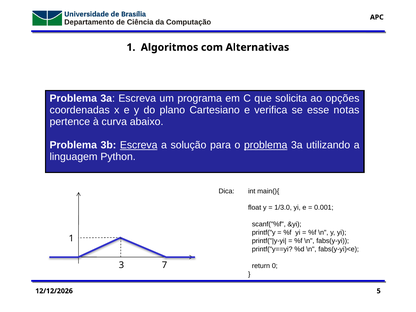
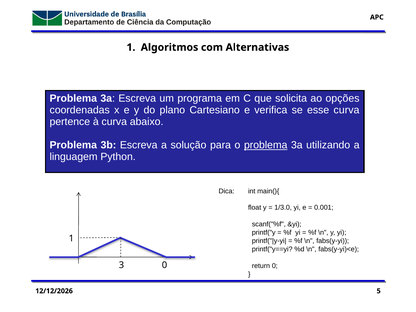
esse notas: notas -> curva
Escreva at (139, 145) underline: present -> none
3 7: 7 -> 0
